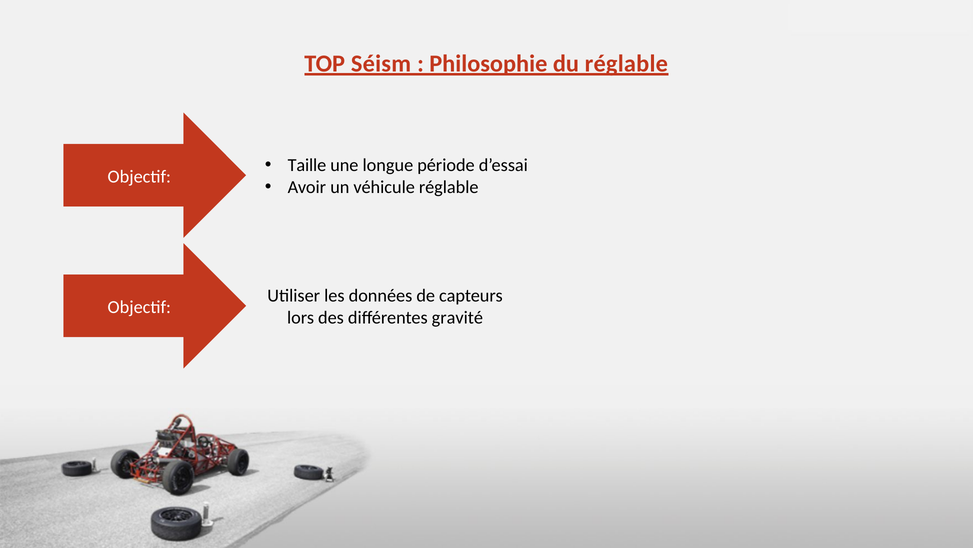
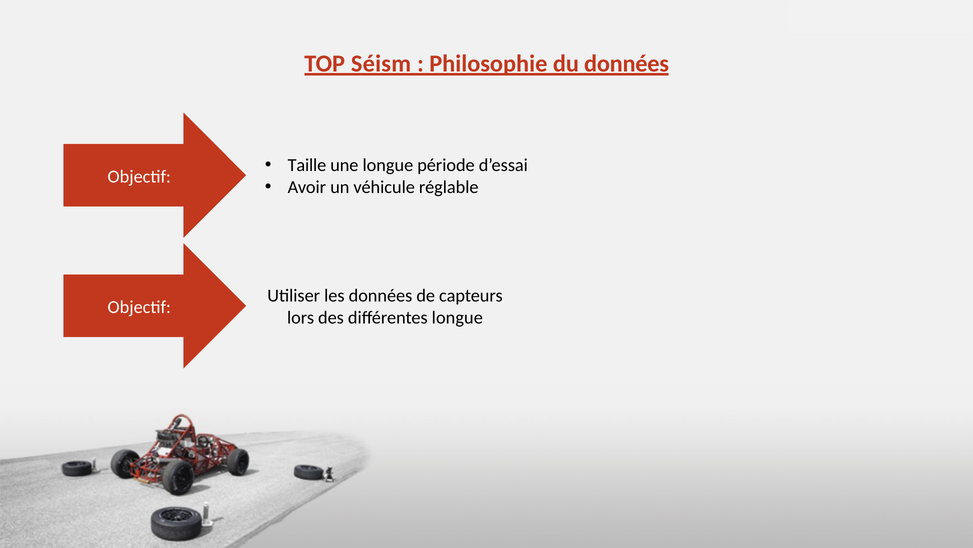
du réglable: réglable -> données
différentes gravité: gravité -> longue
